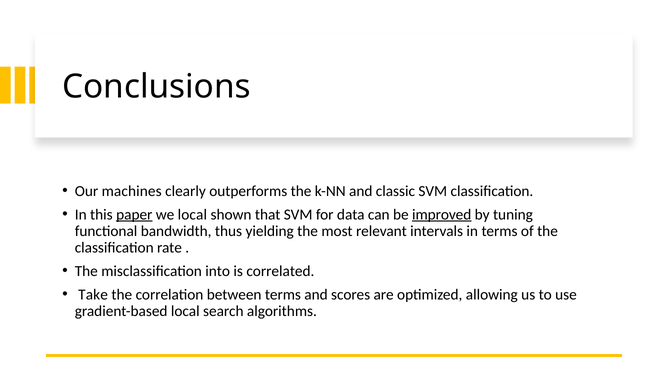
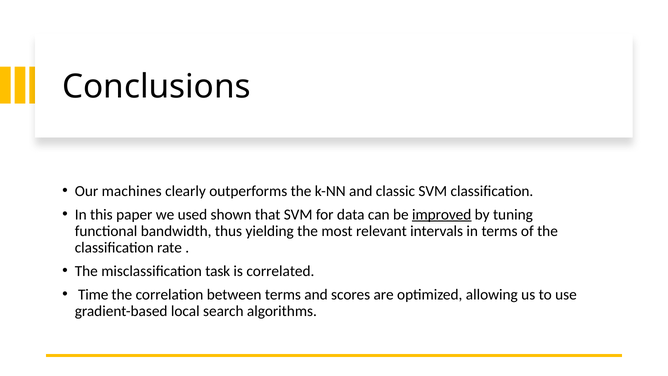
paper underline: present -> none
we local: local -> used
into: into -> task
Take: Take -> Time
